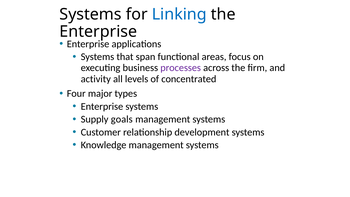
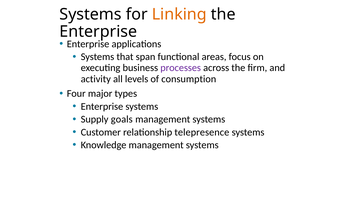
Linking colour: blue -> orange
concentrated: concentrated -> consumption
development: development -> telepresence
